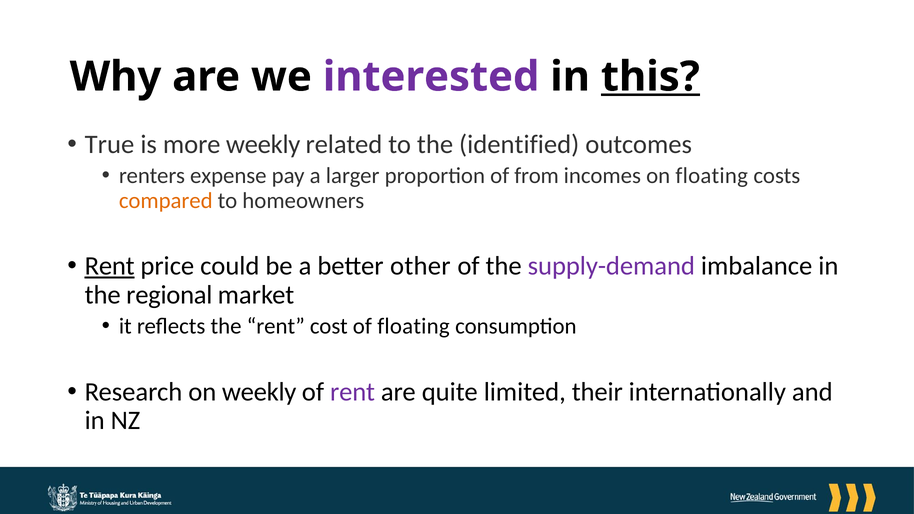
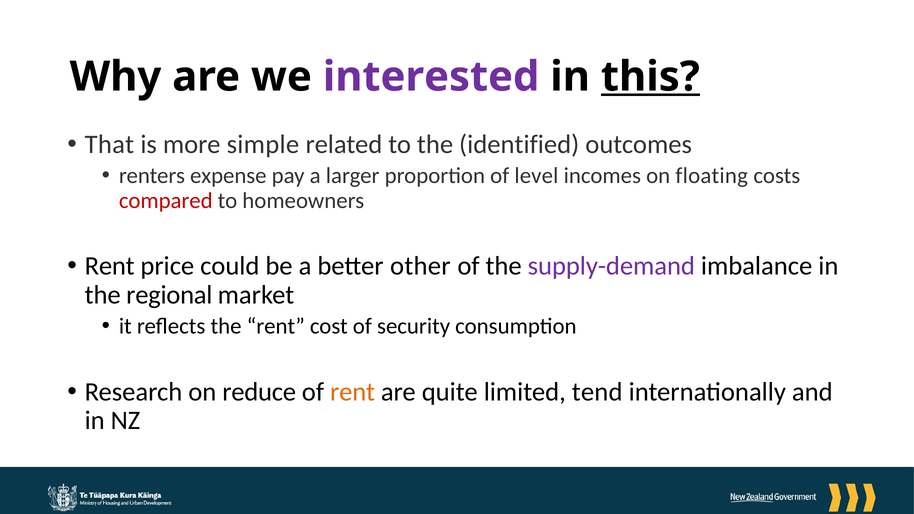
True: True -> That
more weekly: weekly -> simple
from: from -> level
compared colour: orange -> red
Rent at (110, 266) underline: present -> none
of floating: floating -> security
on weekly: weekly -> reduce
rent at (353, 392) colour: purple -> orange
their: their -> tend
